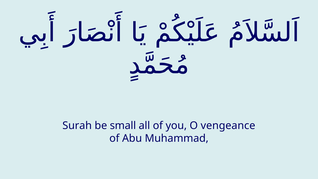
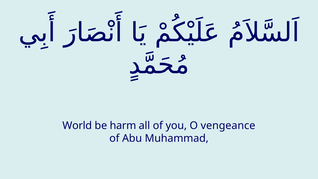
Surah: Surah -> World
small: small -> harm
